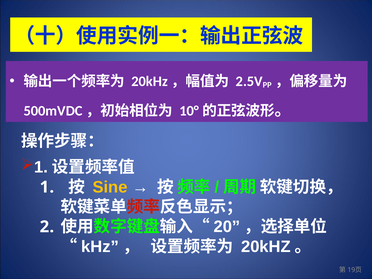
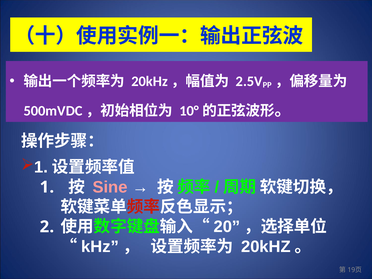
Sine colour: yellow -> pink
